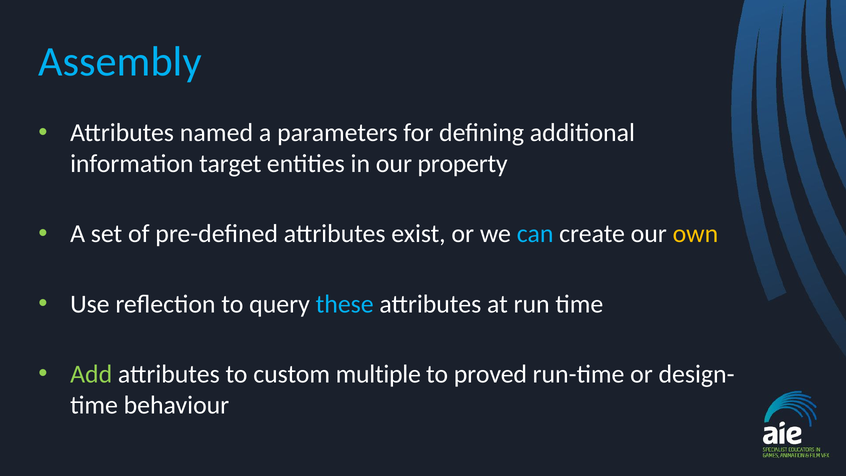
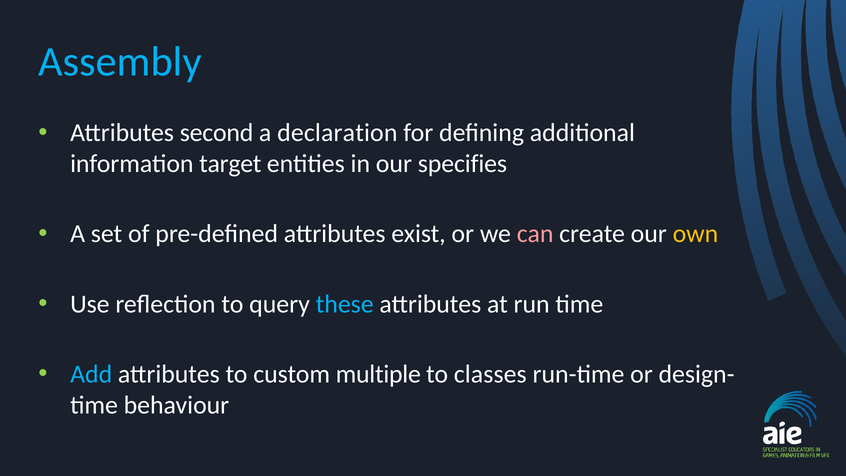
named: named -> second
parameters: parameters -> declaration
property: property -> specifies
can colour: light blue -> pink
Add colour: light green -> light blue
proved: proved -> classes
